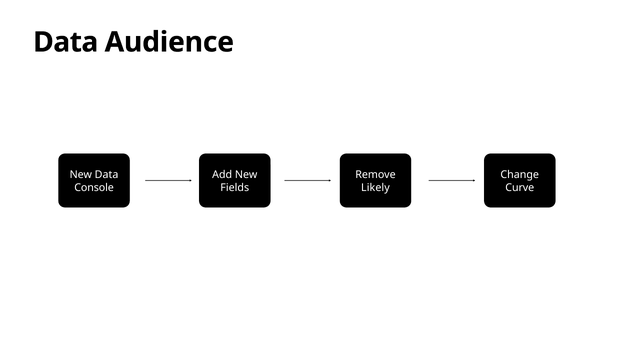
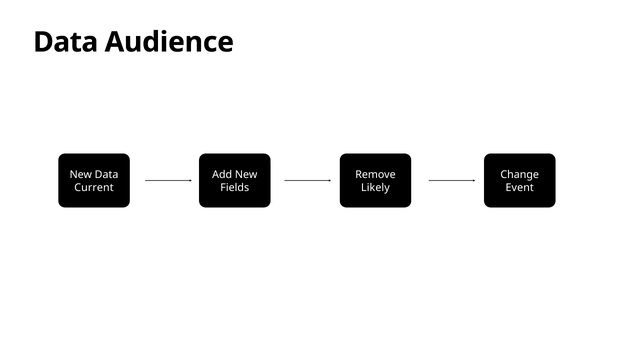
Console: Console -> Current
Curve: Curve -> Event
